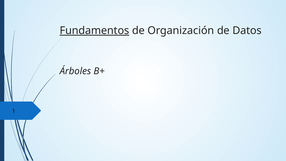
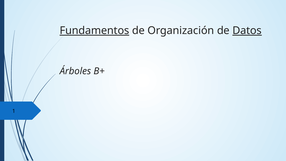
Datos underline: none -> present
